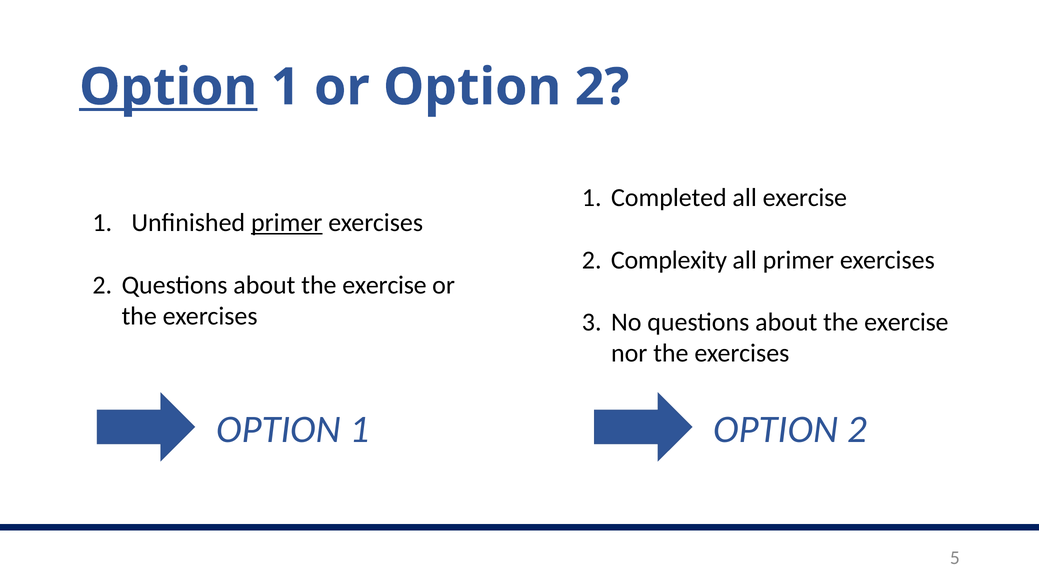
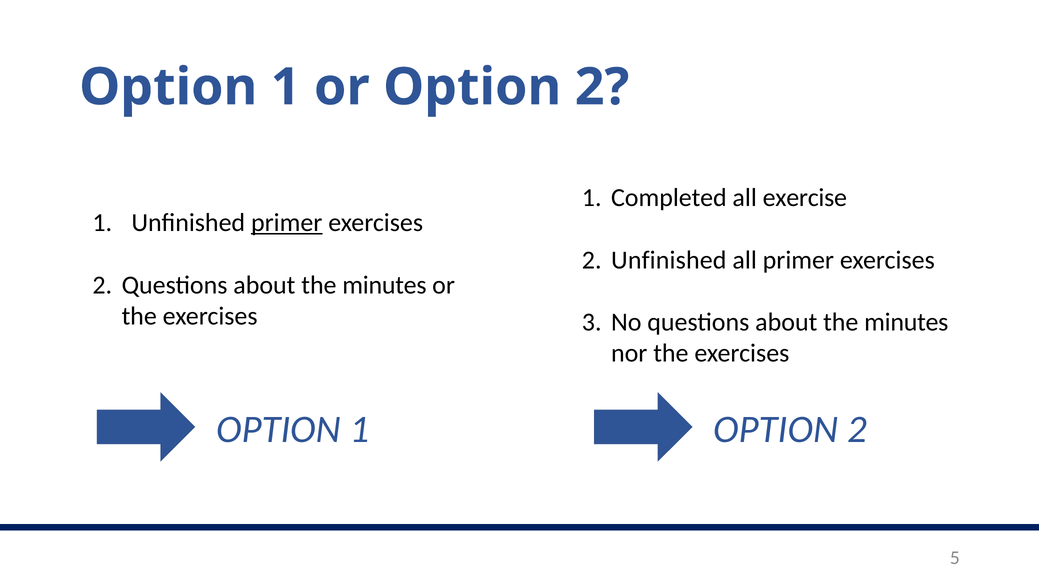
Option at (168, 87) underline: present -> none
2 Complexity: Complexity -> Unfinished
exercise at (384, 285): exercise -> minutes
exercise at (906, 323): exercise -> minutes
